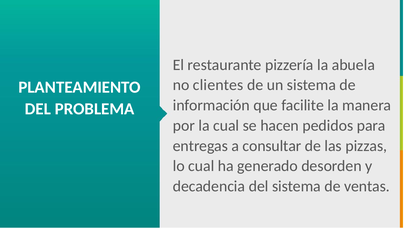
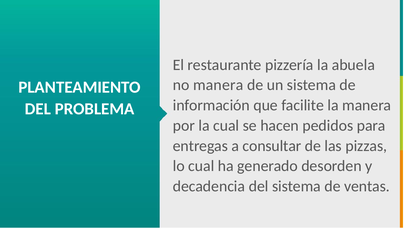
no clientes: clientes -> manera
